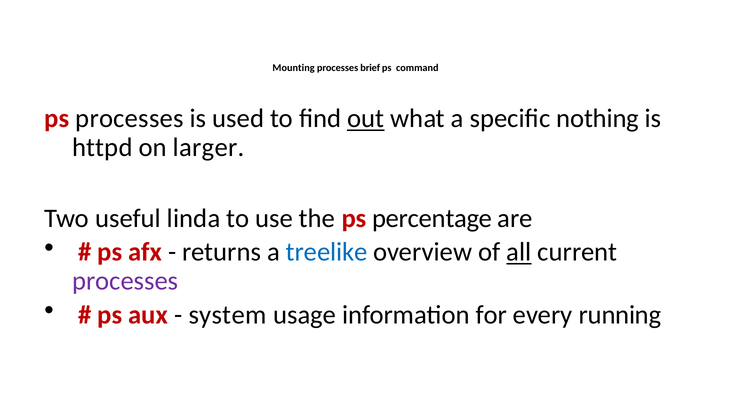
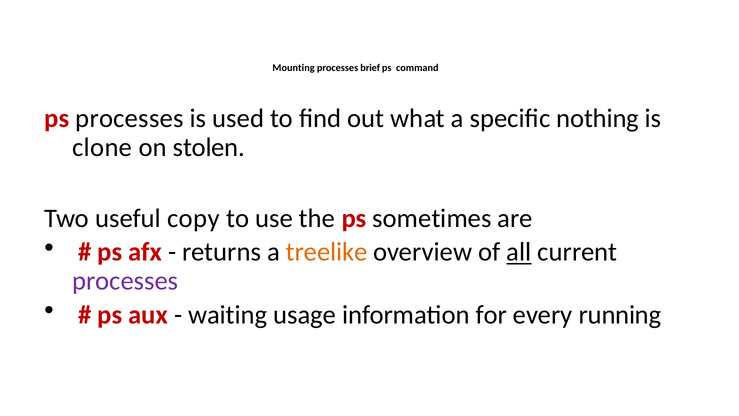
out underline: present -> none
httpd: httpd -> clone
larger: larger -> stolen
linda: linda -> copy
percentage: percentage -> sometimes
treelike colour: blue -> orange
system: system -> waiting
